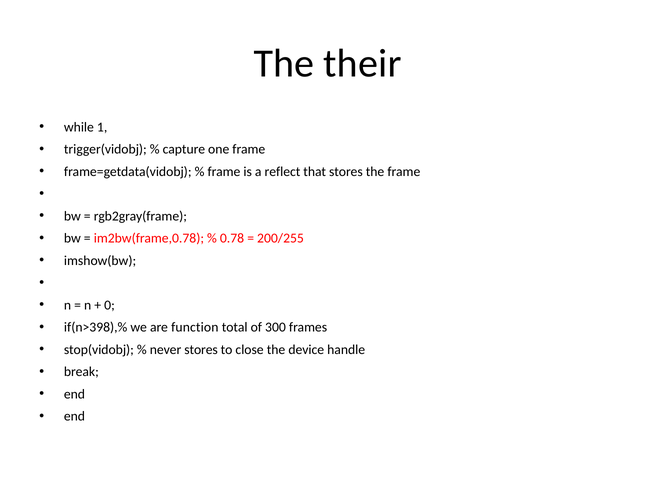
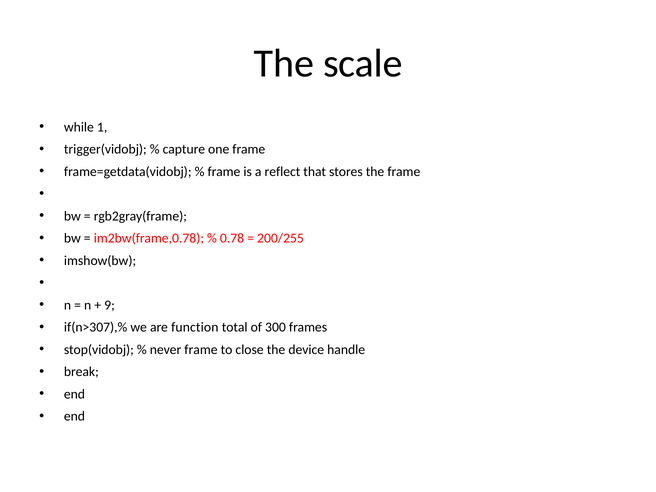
their: their -> scale
0: 0 -> 9
if(n>398),%: if(n>398),% -> if(n>307),%
never stores: stores -> frame
